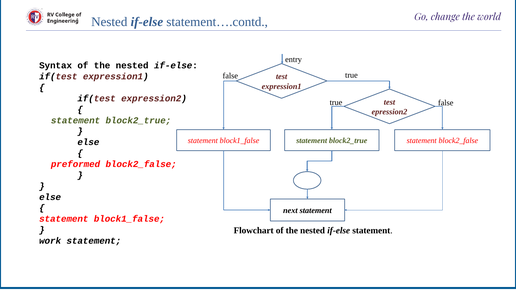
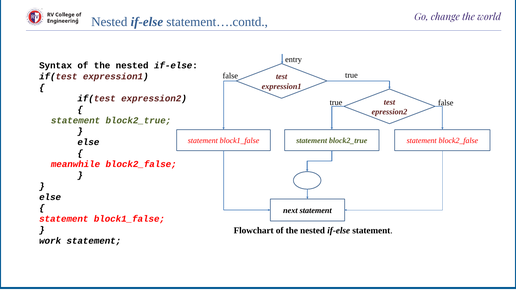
preformed: preformed -> meanwhile
